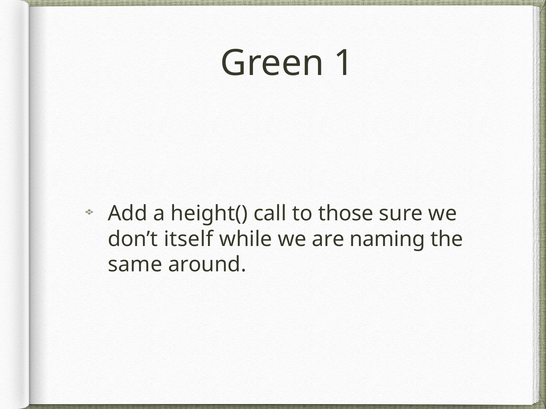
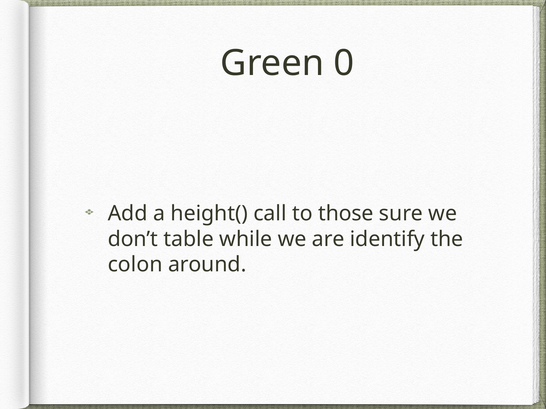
1: 1 -> 0
itself: itself -> table
naming: naming -> identify
same: same -> colon
